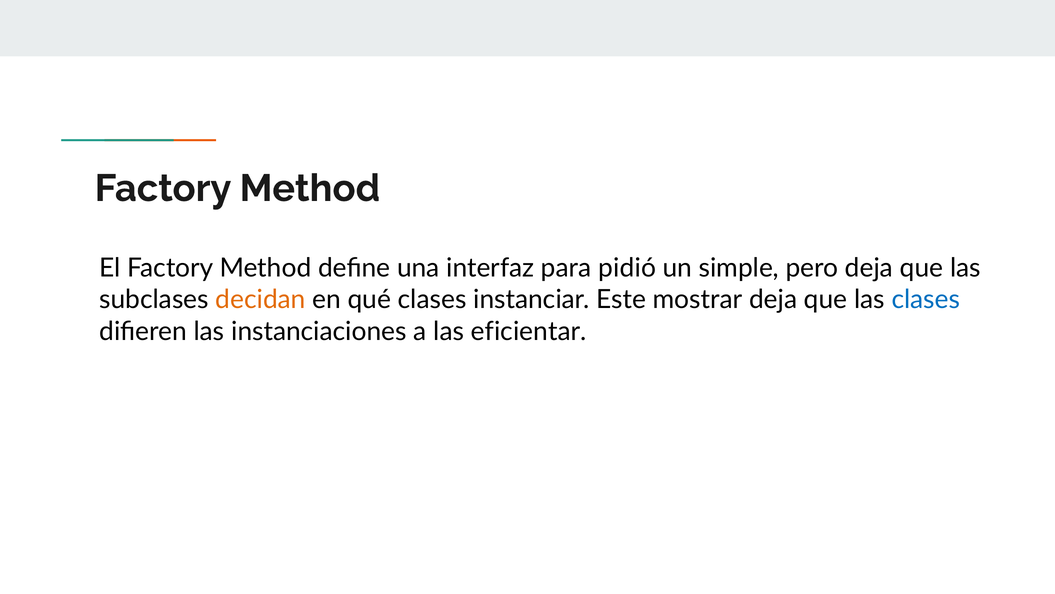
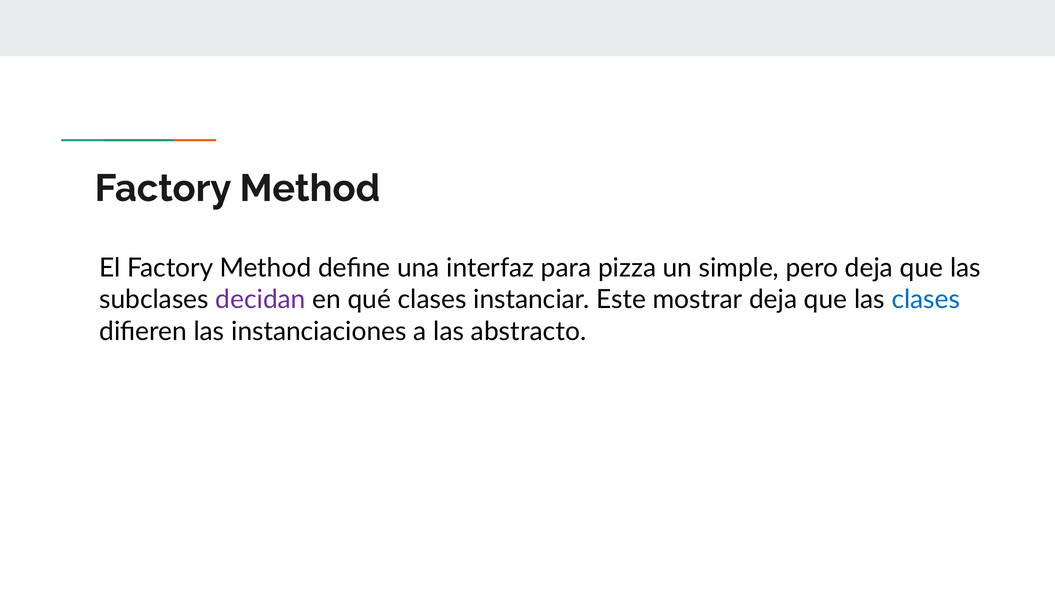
pidió: pidió -> pizza
decidan colour: orange -> purple
eficientar: eficientar -> abstracto
